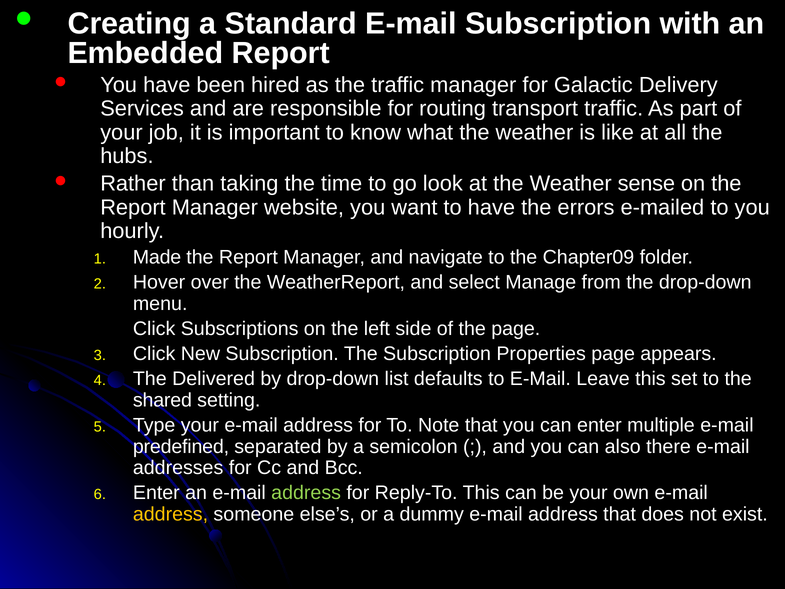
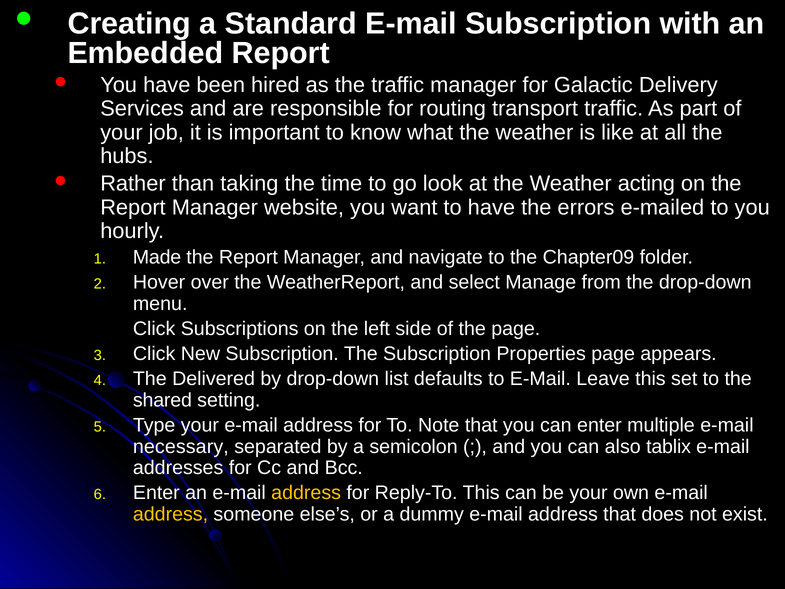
sense: sense -> acting
predefined: predefined -> necessary
there: there -> tablix
address at (306, 493) colour: light green -> yellow
